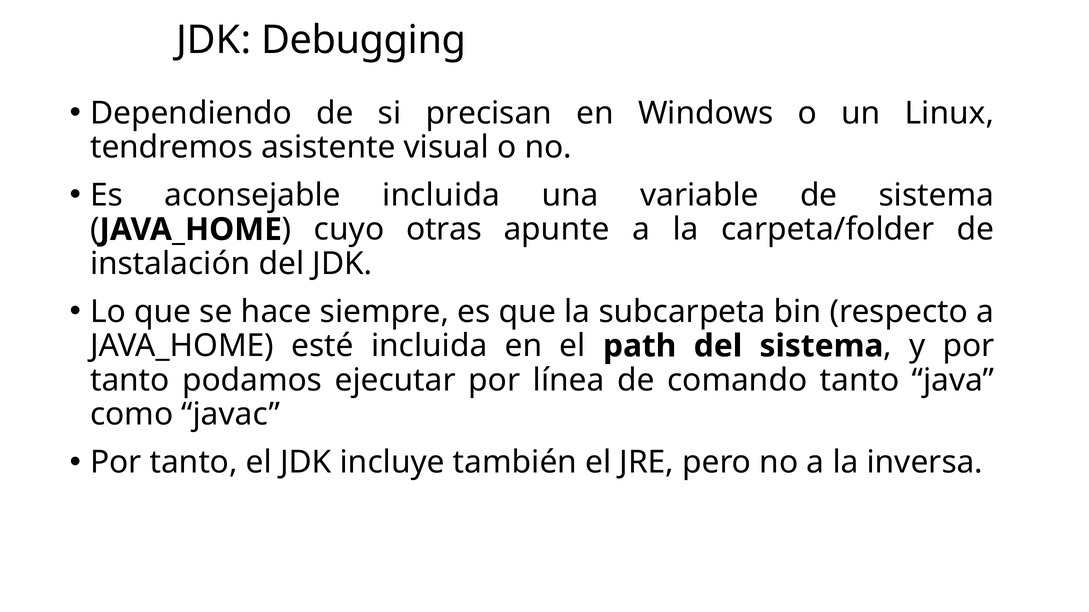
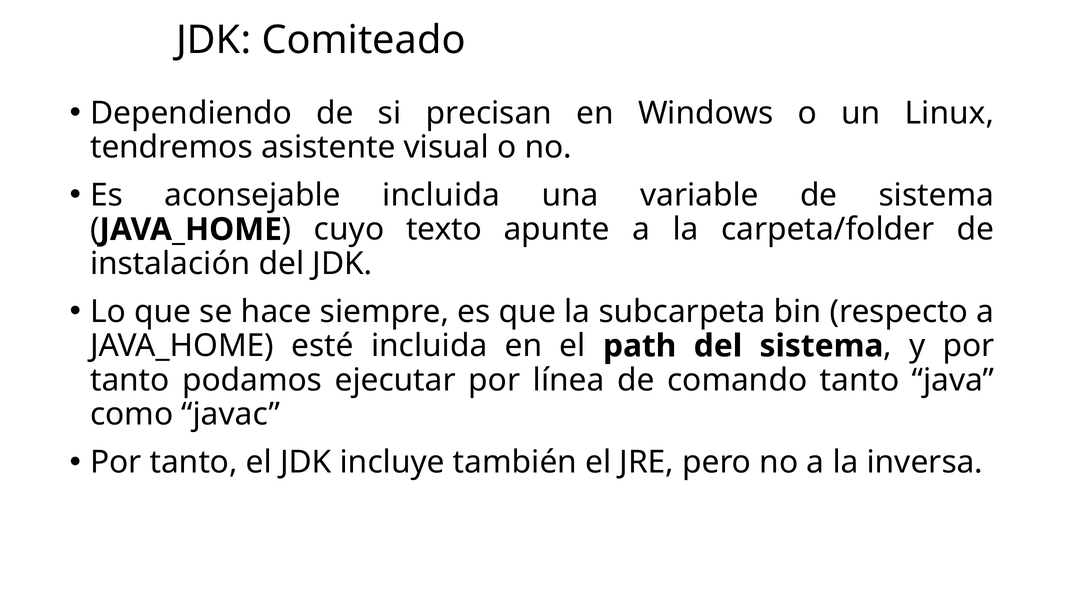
Debugging: Debugging -> Comiteado
otras: otras -> texto
